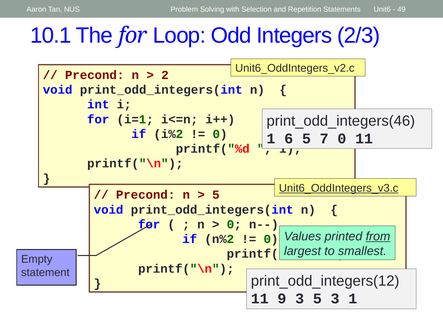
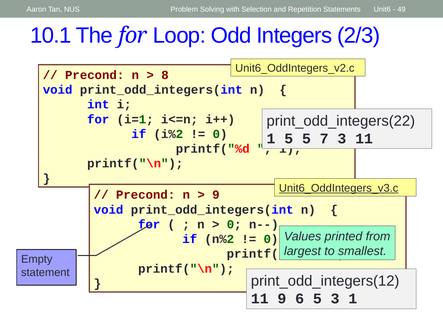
2: 2 -> 8
print_odd_integers(46: print_odd_integers(46 -> print_odd_integers(22
1 6: 6 -> 5
7 0: 0 -> 3
5 at (216, 195): 5 -> 9
from underline: present -> none
9 3: 3 -> 6
